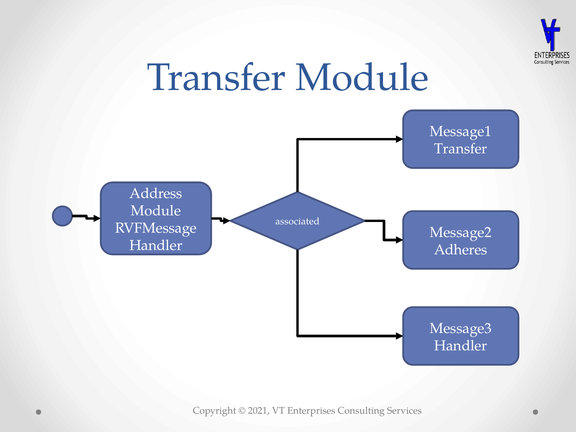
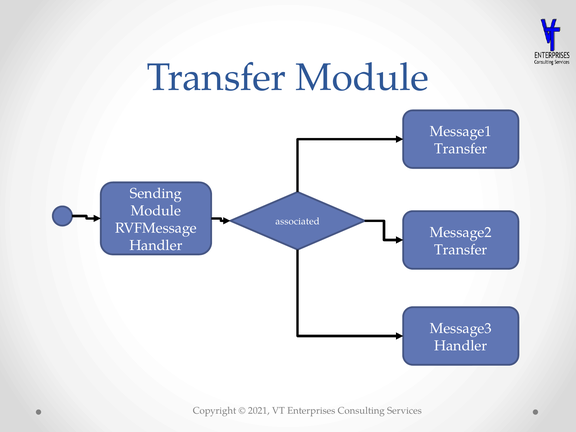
Address: Address -> Sending
Adheres at (461, 250): Adheres -> Transfer
